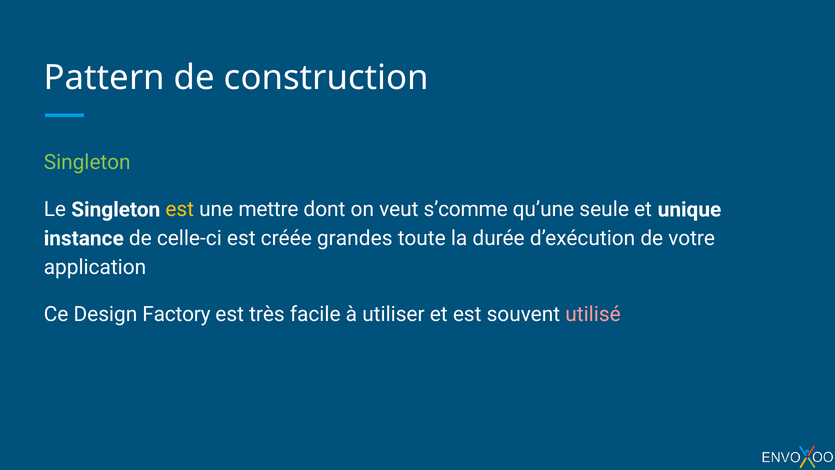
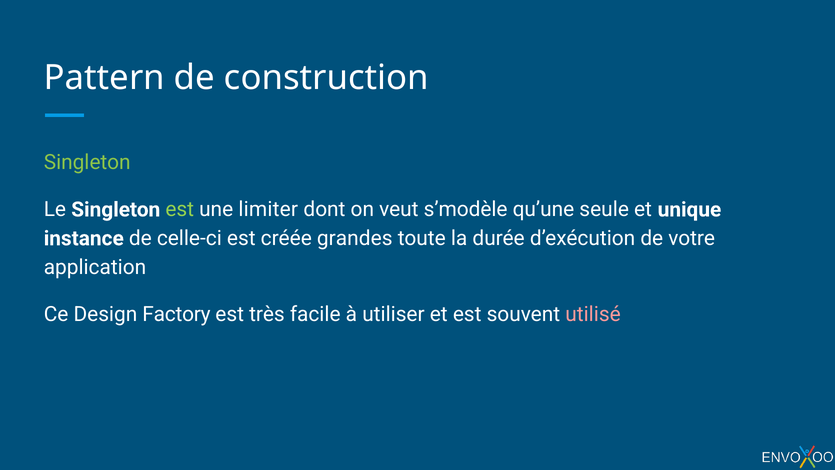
est at (180, 209) colour: yellow -> light green
mettre: mettre -> limiter
s’comme: s’comme -> s’modèle
